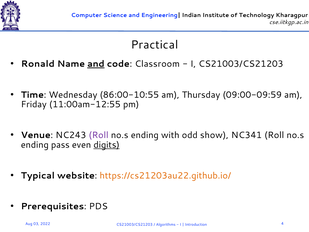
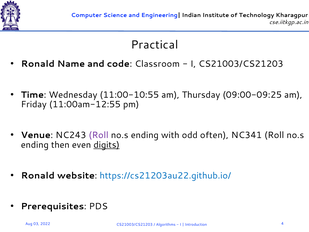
and at (96, 64) underline: present -> none
86:00-10:55: 86:00-10:55 -> 11:00-10:55
09:00-09:59: 09:00-09:59 -> 09:00-09:25
show: show -> often
pass: pass -> then
Typical at (38, 175): Typical -> Ronald
https://cs21203au22.github.io/ colour: orange -> blue
